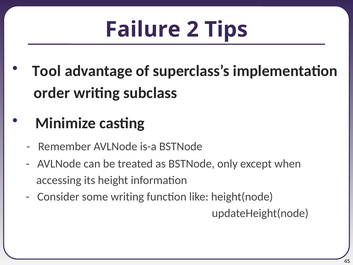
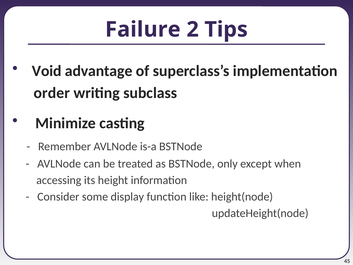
Tool: Tool -> Void
some writing: writing -> display
